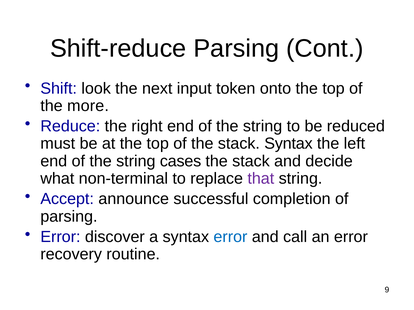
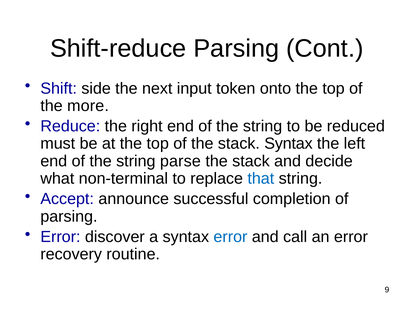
look: look -> side
cases: cases -> parse
that colour: purple -> blue
